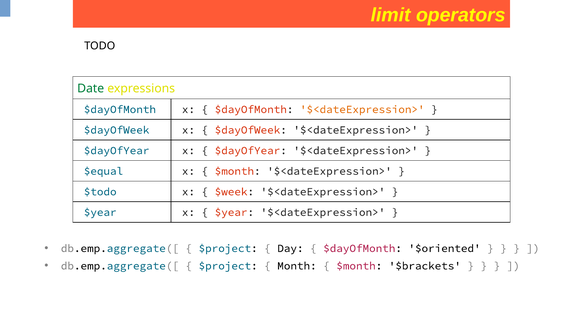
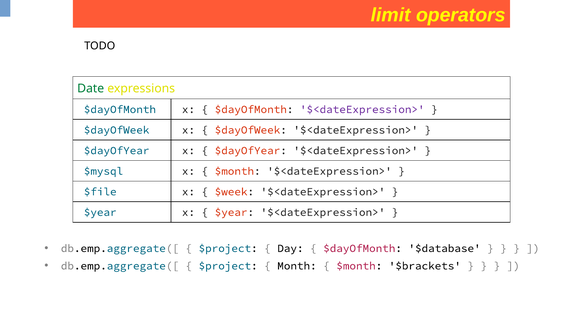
$<dateExpression> at (362, 109) colour: orange -> purple
$equal: $equal -> $mysql
$todo: $todo -> $file
$oriented: $oriented -> $database
